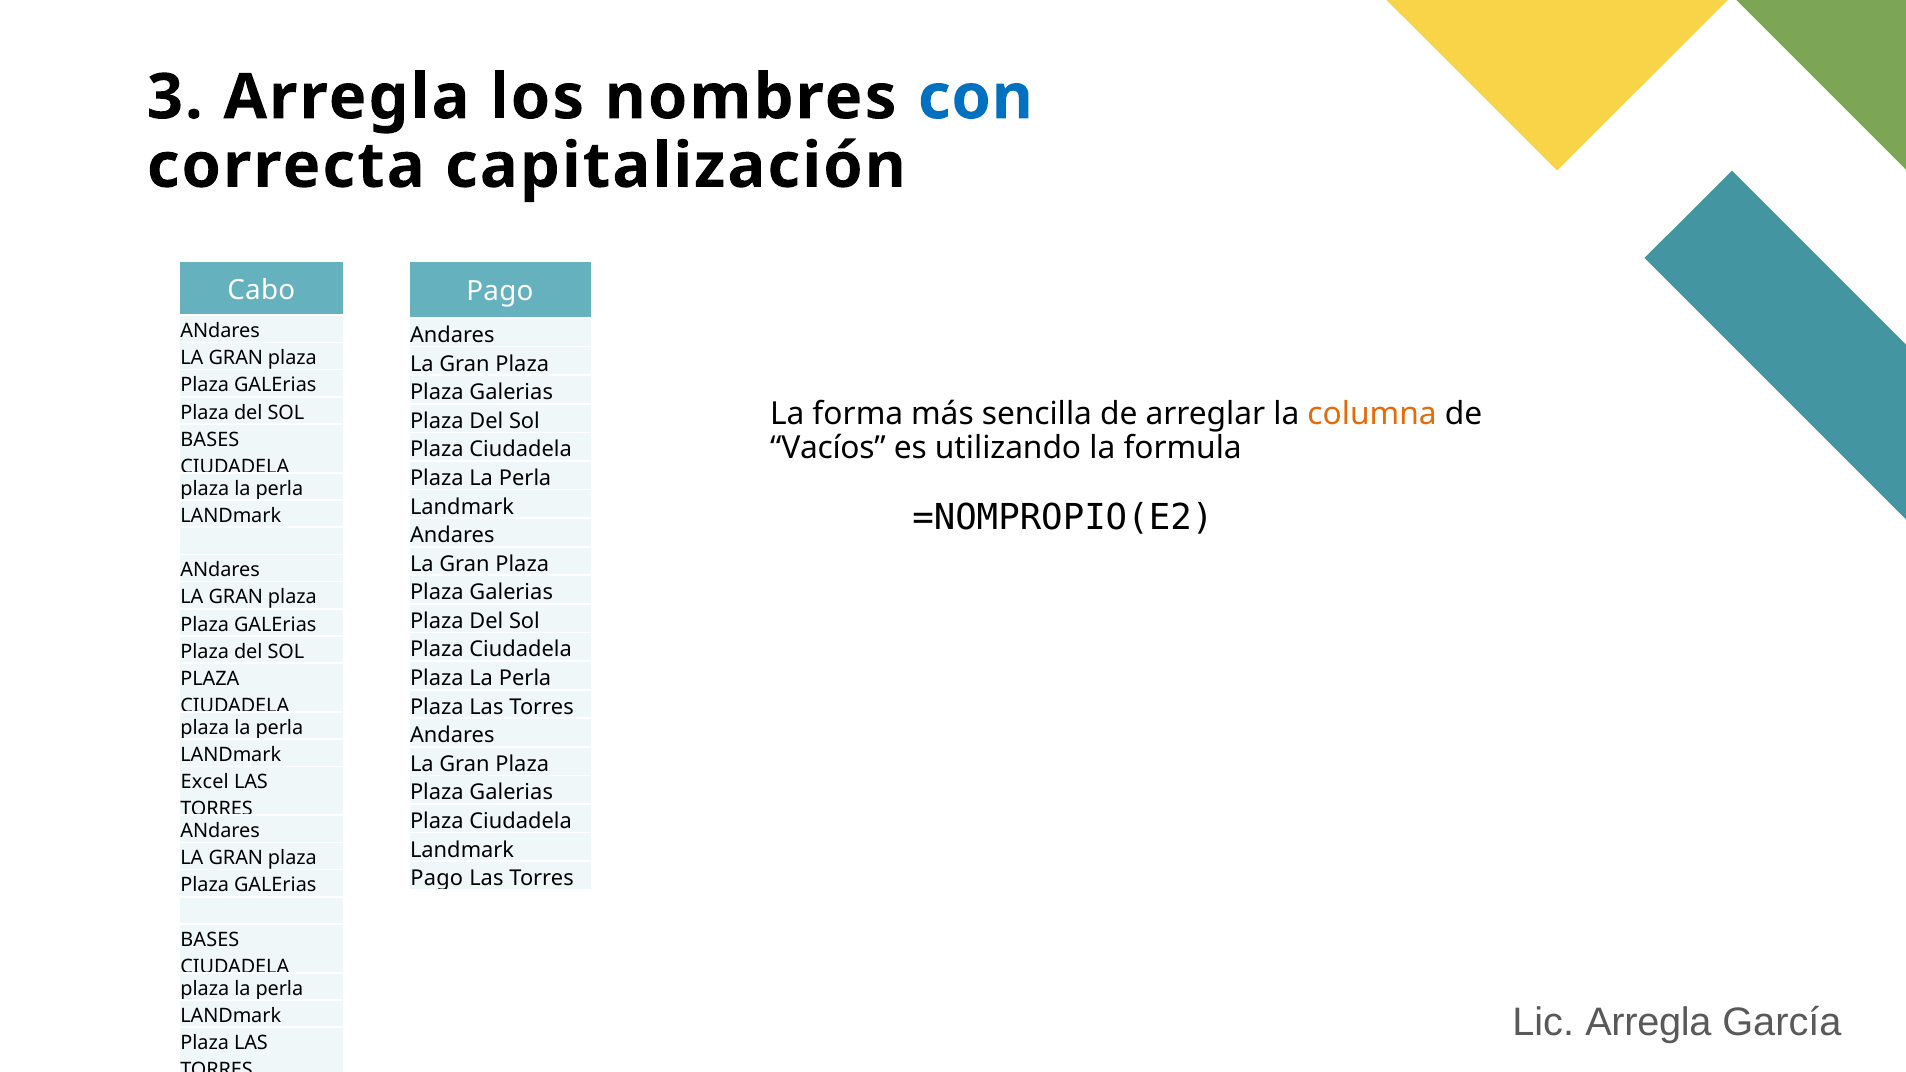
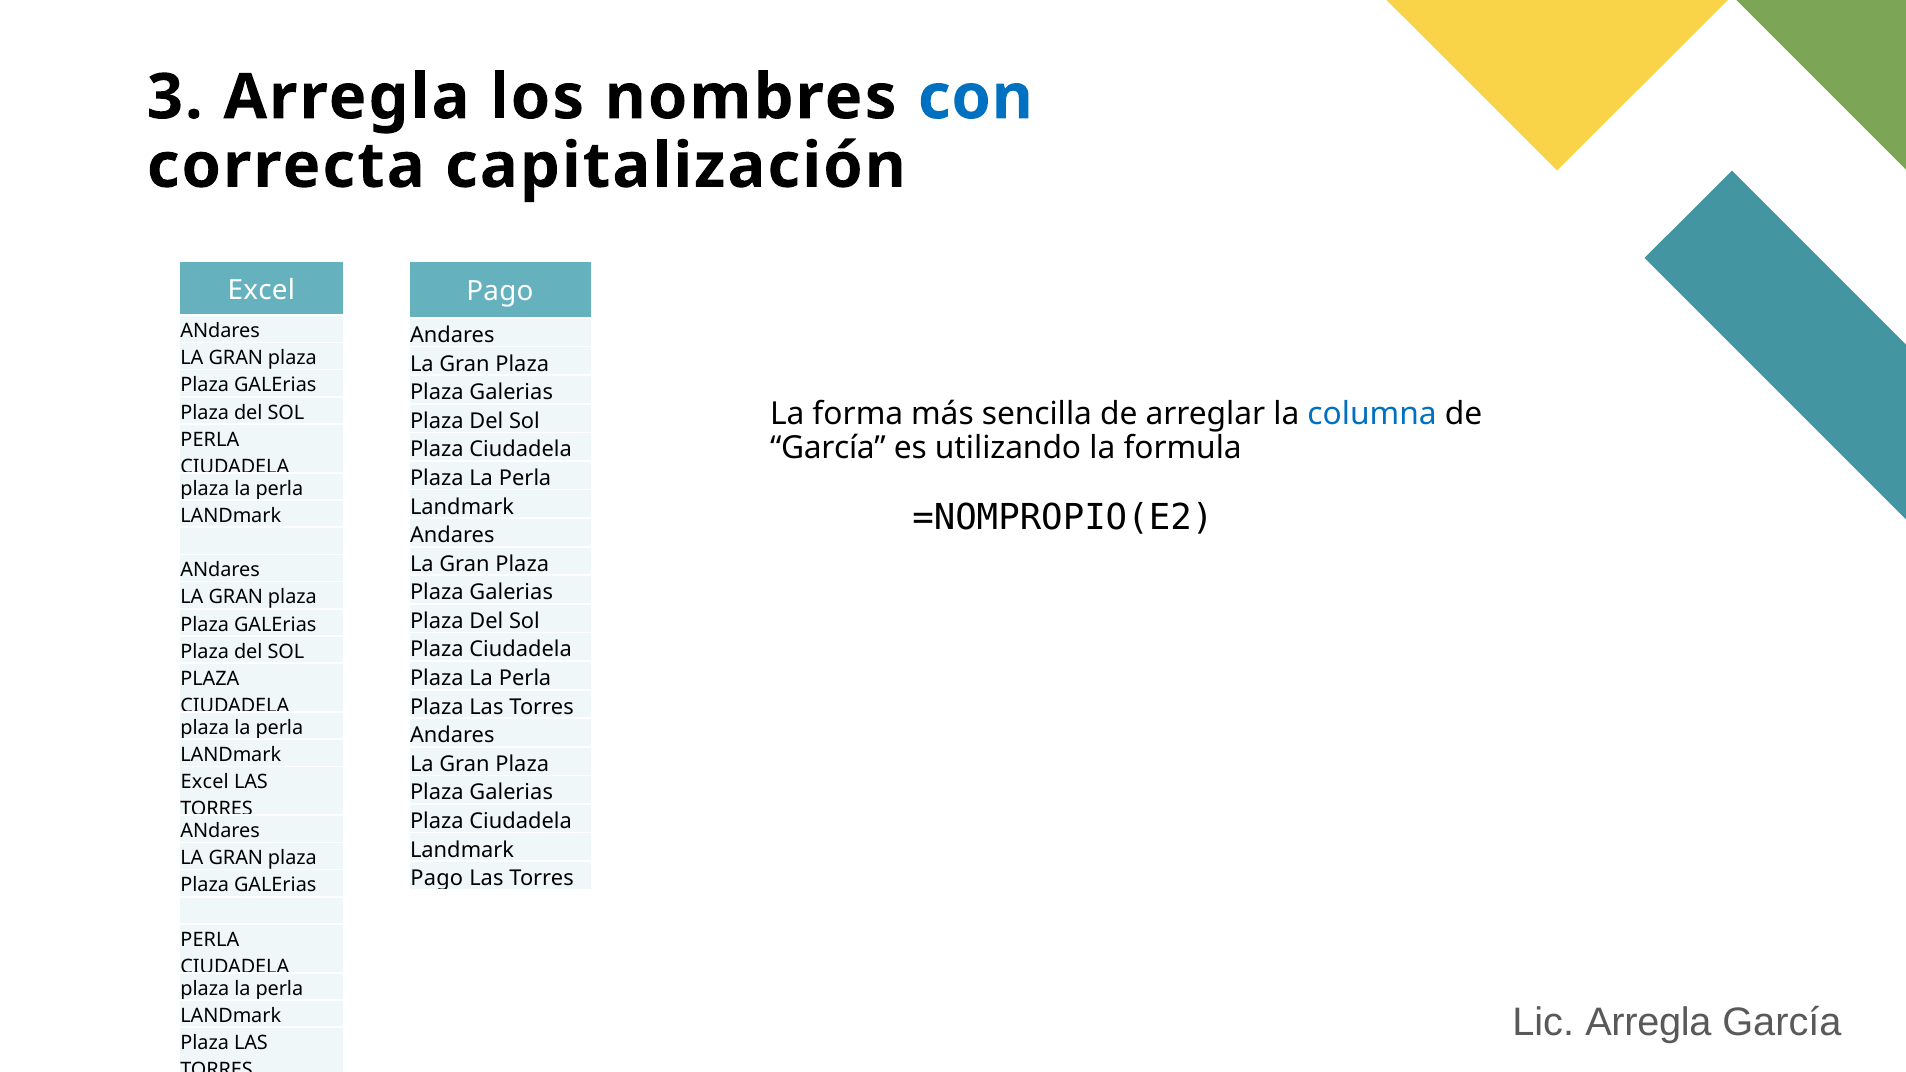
Cabo at (261, 290): Cabo -> Excel
columna colour: orange -> blue
BASES at (210, 440): BASES -> PERLA
Vacíos at (828, 448): Vacíos -> García
BASES at (210, 940): BASES -> PERLA
